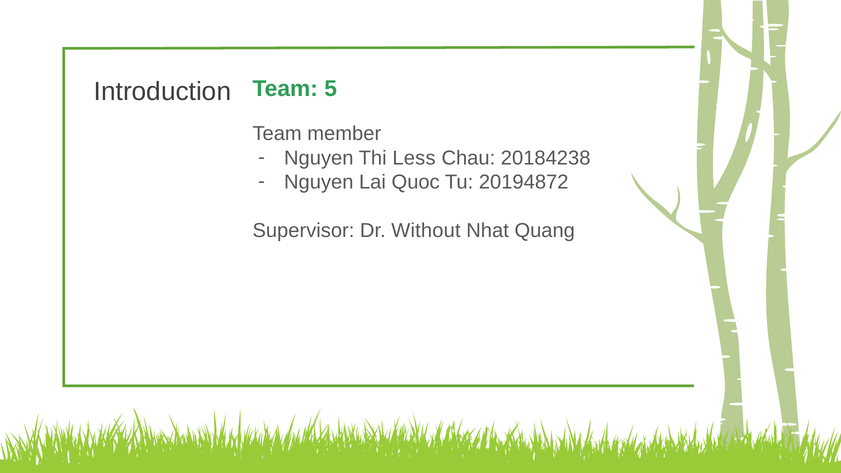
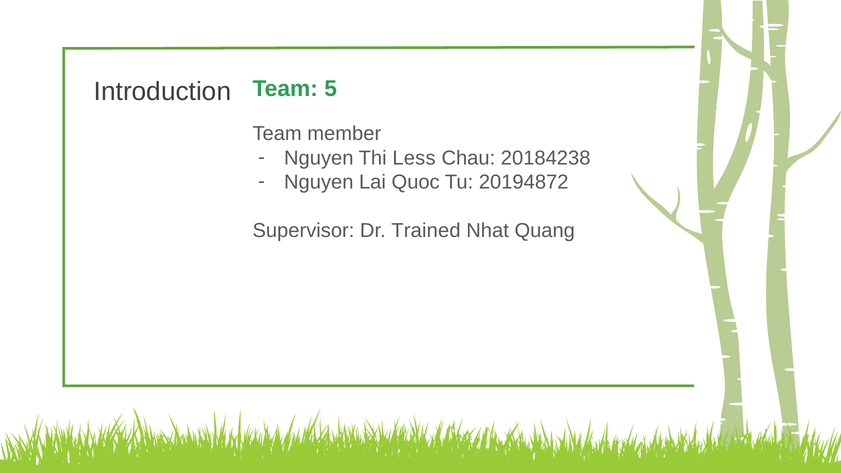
Without: Without -> Trained
